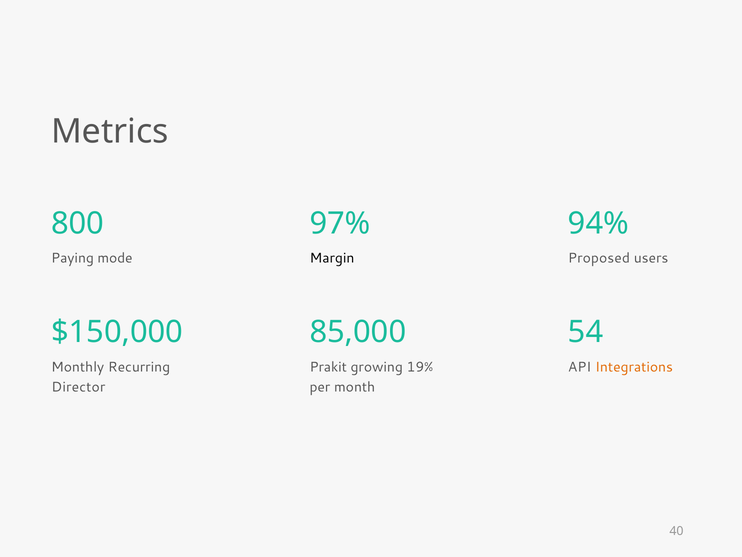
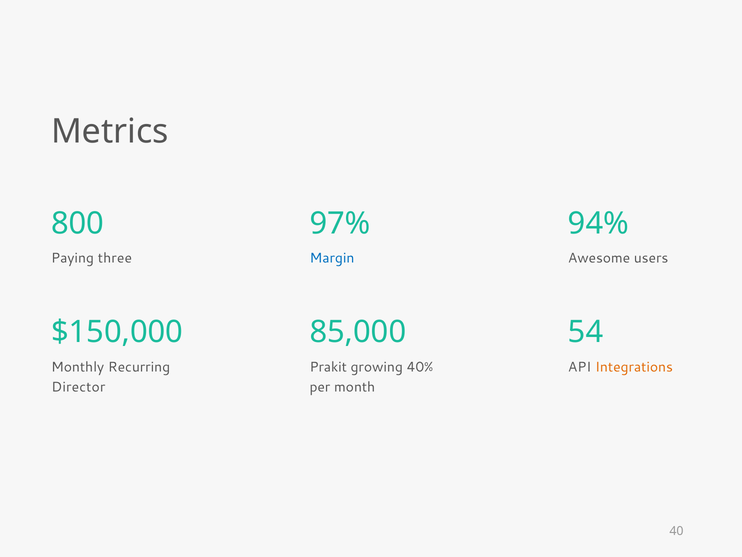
mode: mode -> three
Margin colour: black -> blue
Proposed: Proposed -> Awesome
19%: 19% -> 40%
